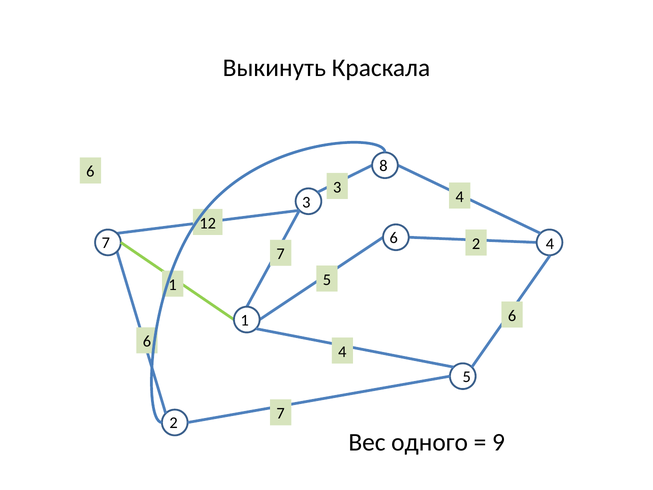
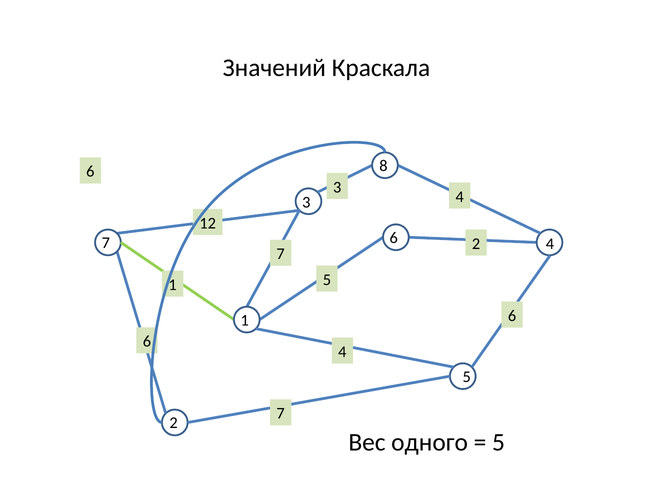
Выкинуть: Выкинуть -> Значений
9 at (498, 442): 9 -> 5
